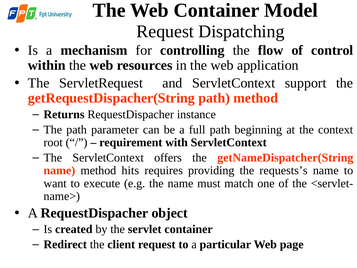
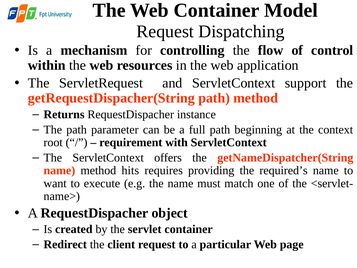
requests’s: requests’s -> required’s
